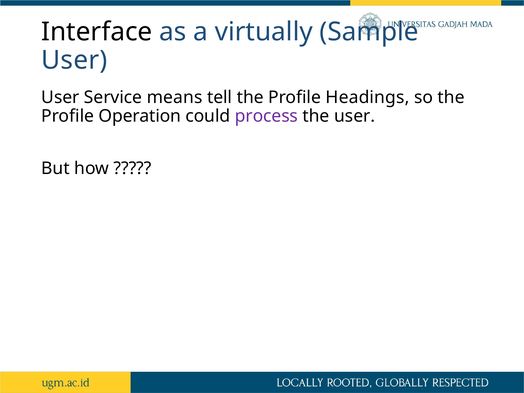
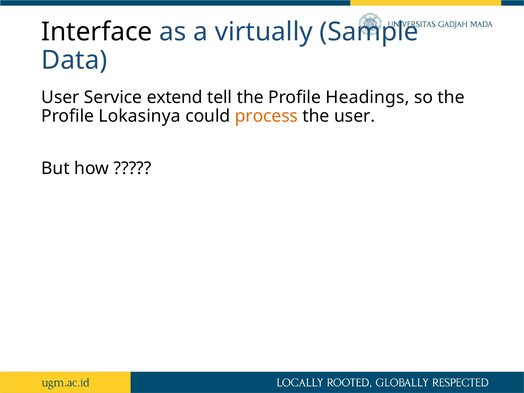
User at (74, 60): User -> Data
means: means -> extend
Operation: Operation -> Lokasinya
process colour: purple -> orange
